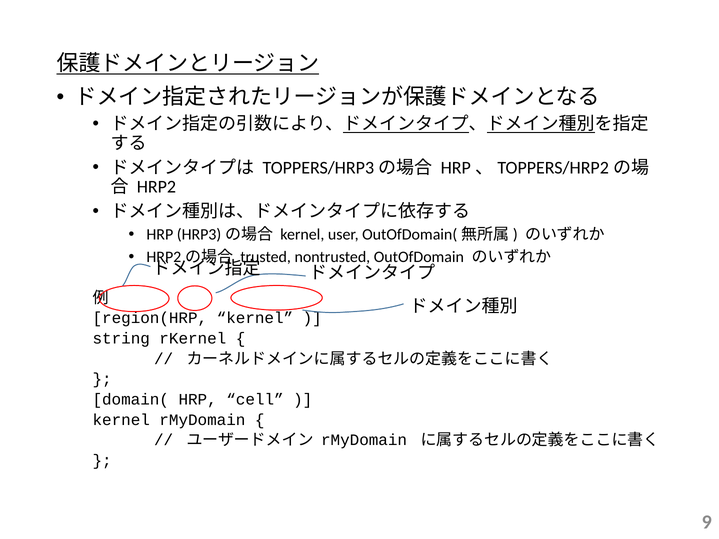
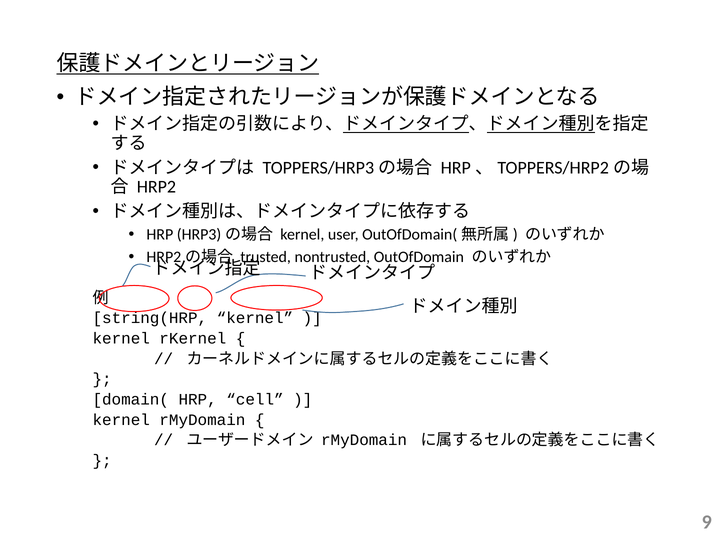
region(HRP: region(HRP -> string(HRP
string at (121, 339): string -> kernel
